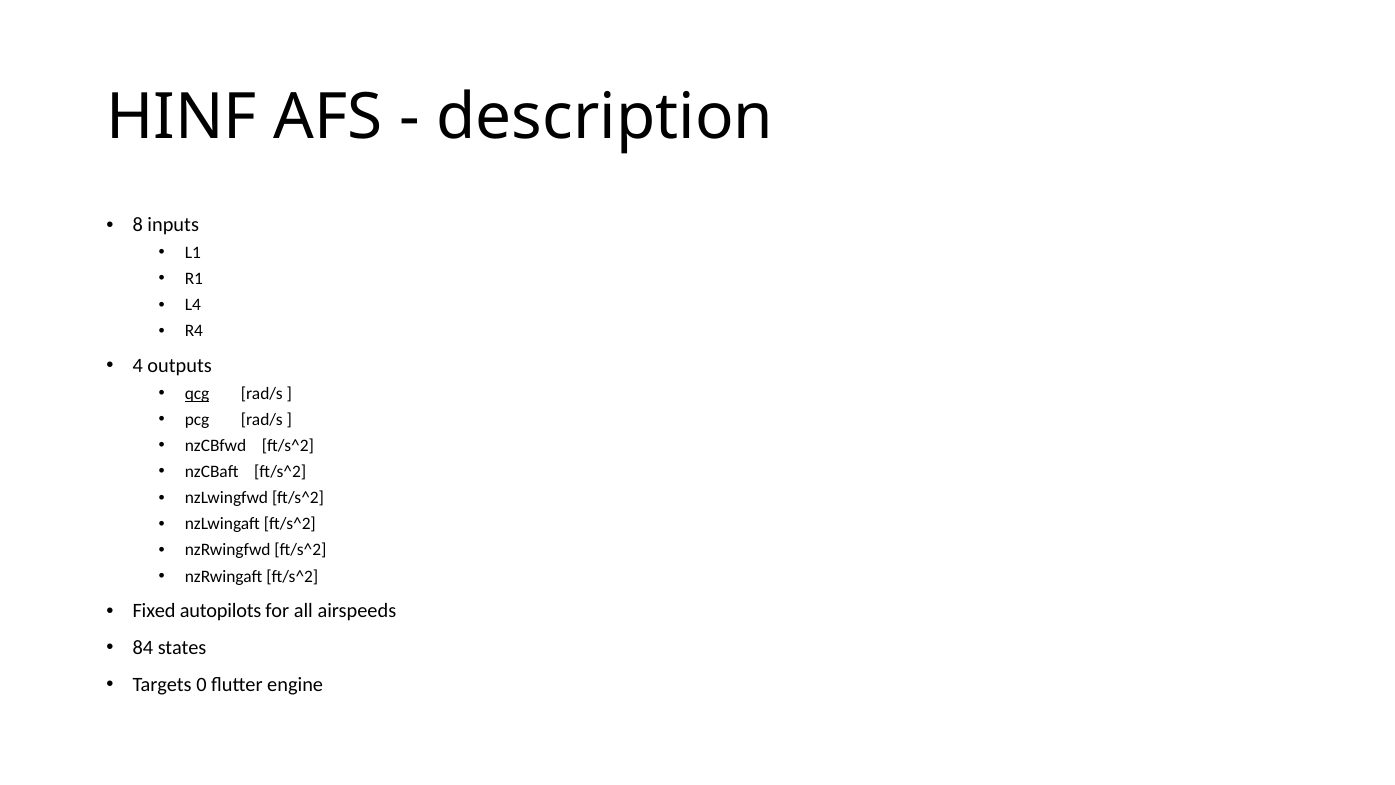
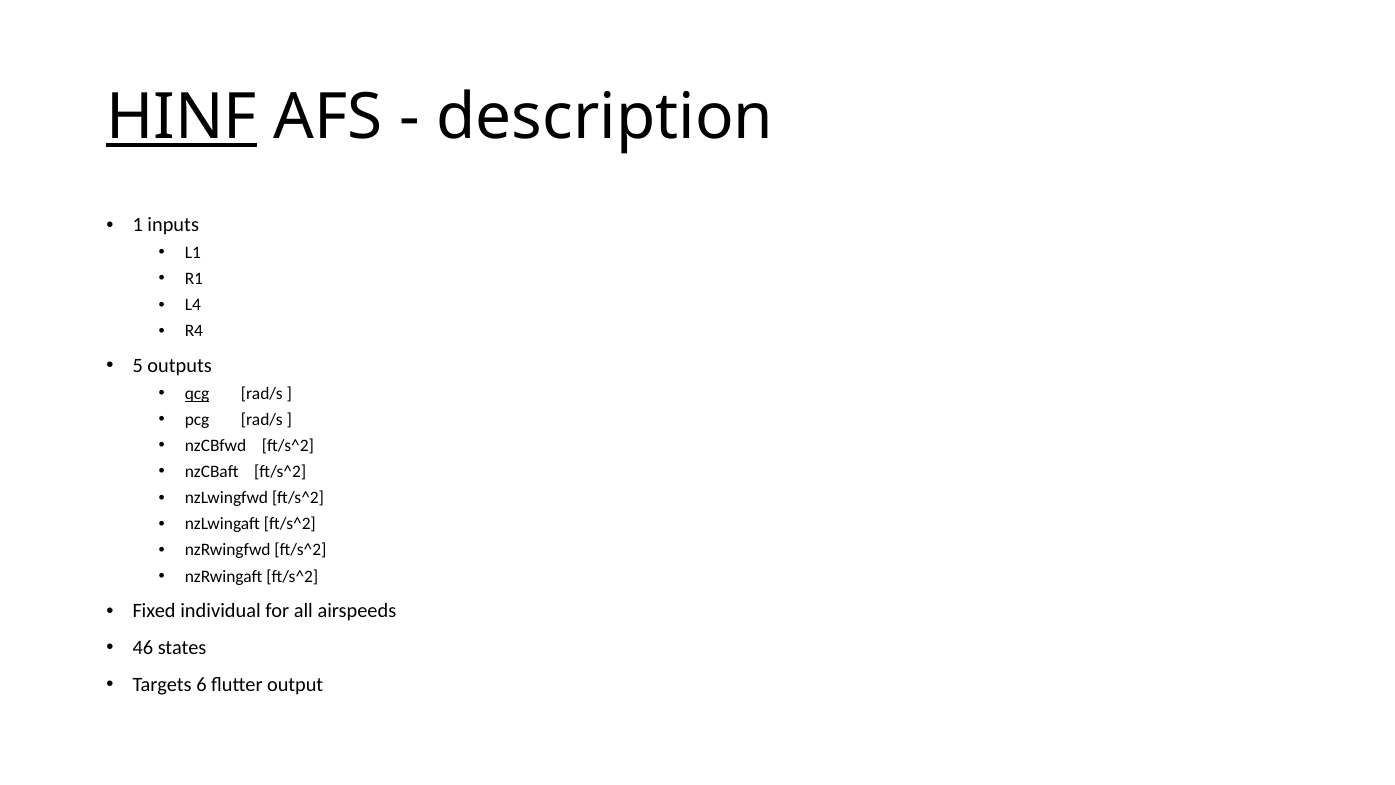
HINF underline: none -> present
8: 8 -> 1
4: 4 -> 5
autopilots: autopilots -> individual
84: 84 -> 46
0: 0 -> 6
engine: engine -> output
